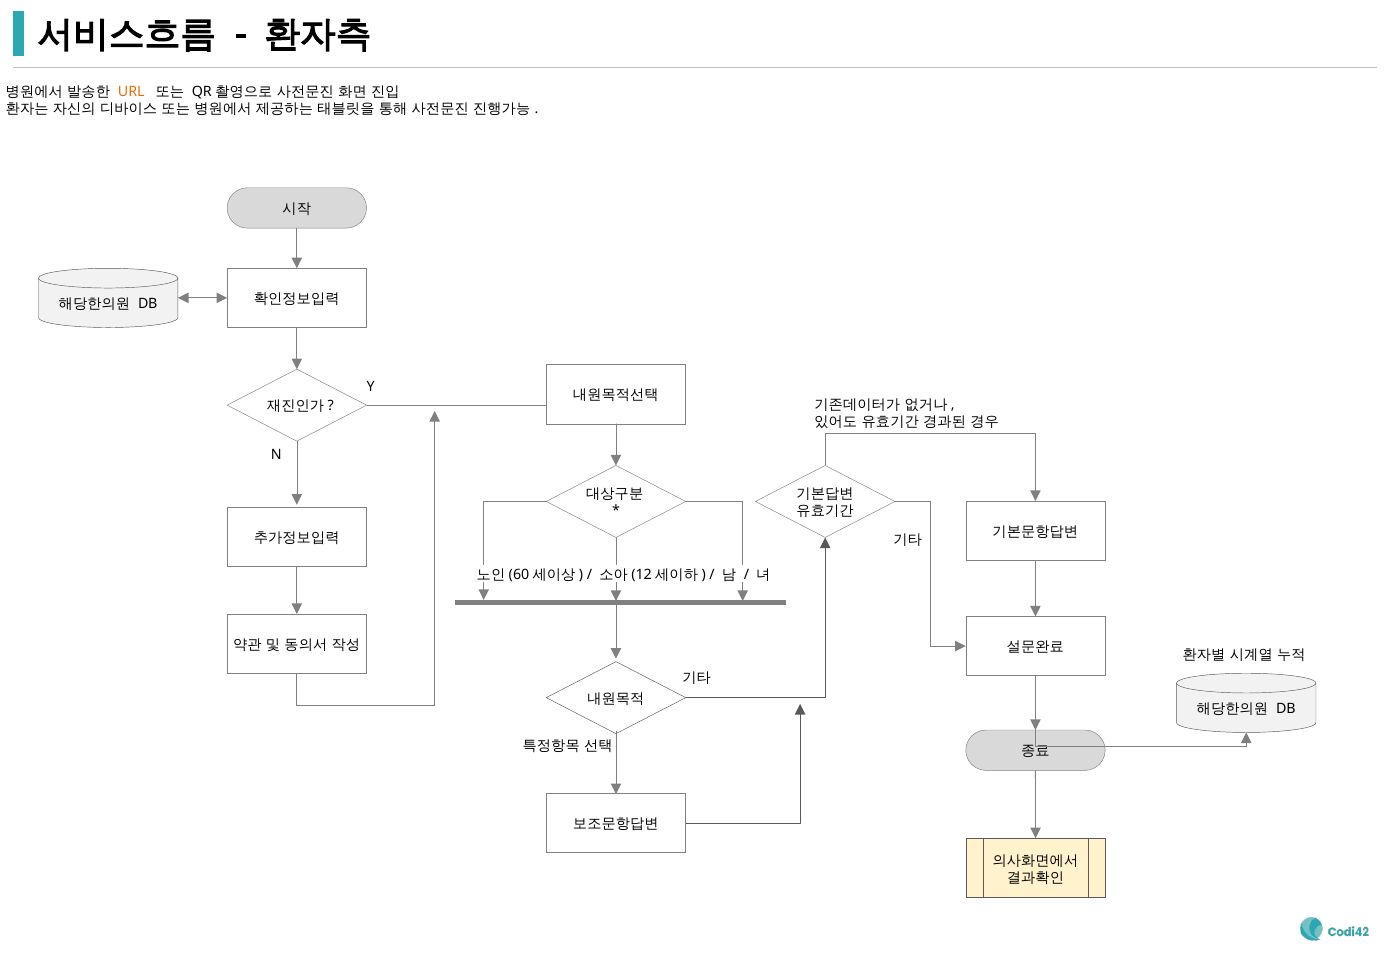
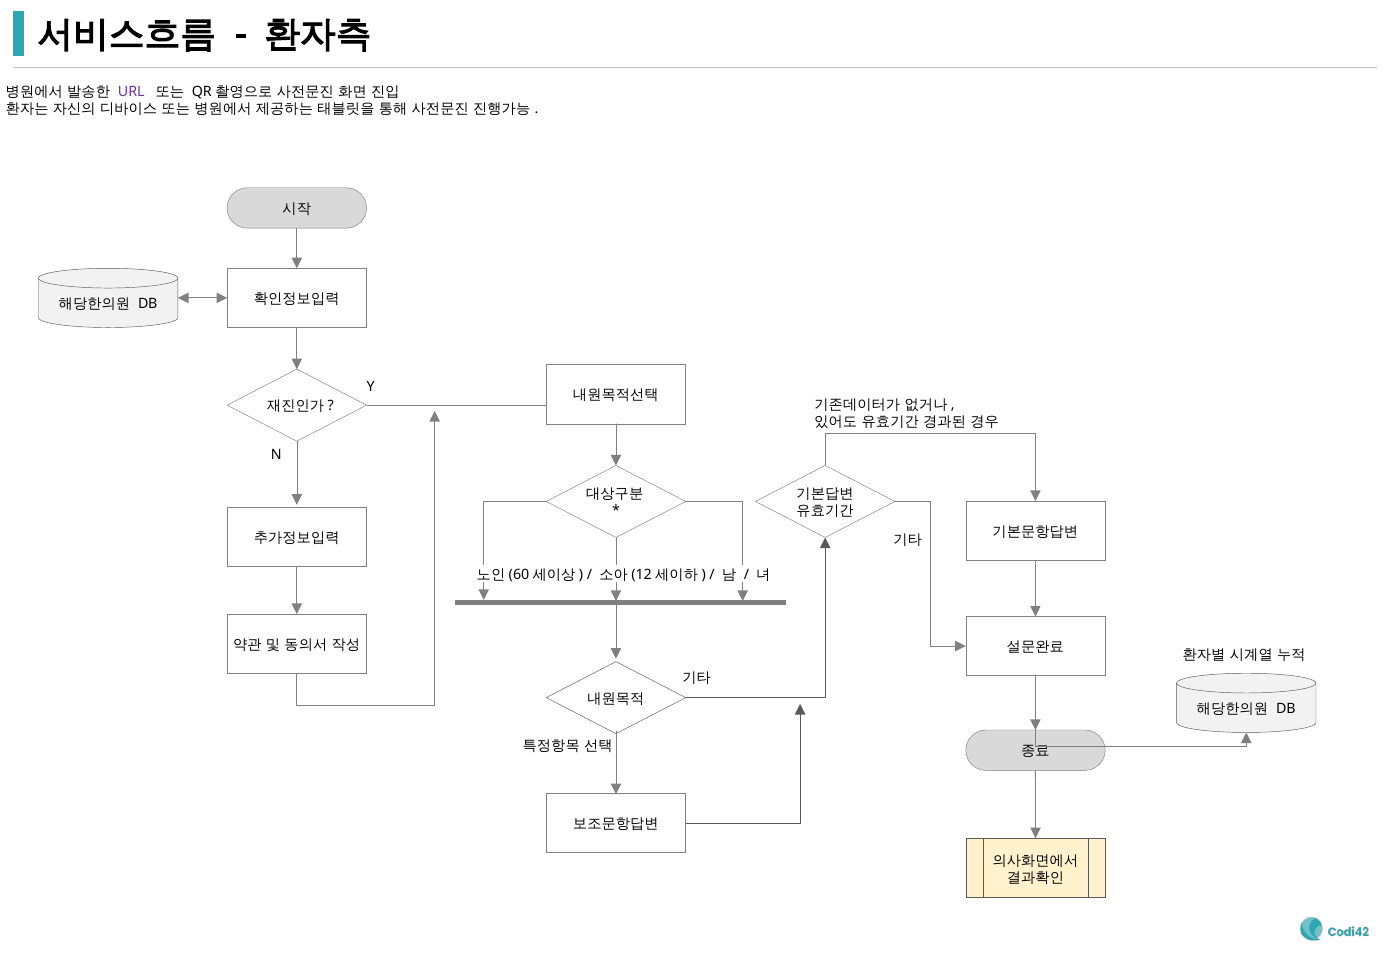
URL colour: orange -> purple
